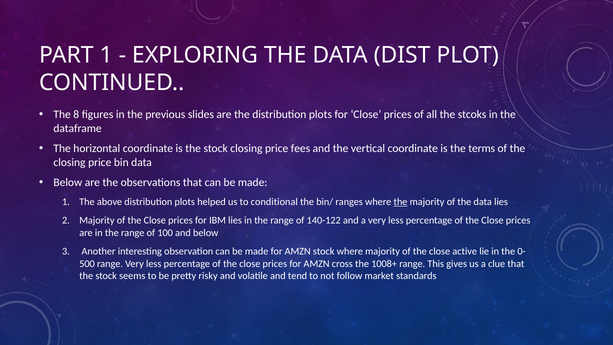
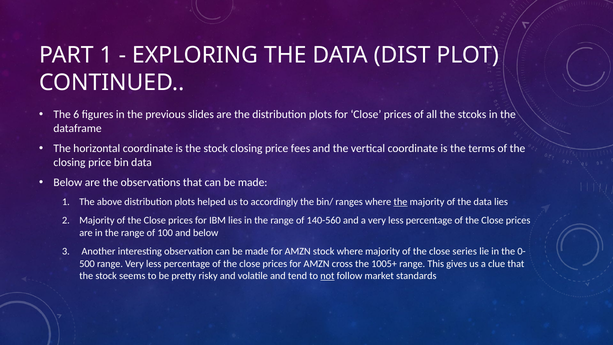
8: 8 -> 6
conditional: conditional -> accordingly
140-122: 140-122 -> 140-560
active: active -> series
1008+: 1008+ -> 1005+
not underline: none -> present
